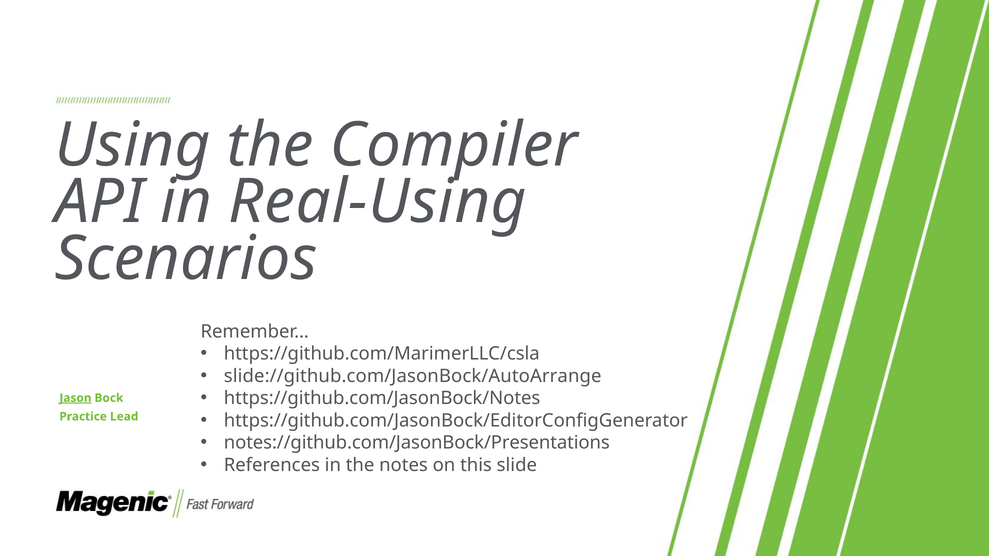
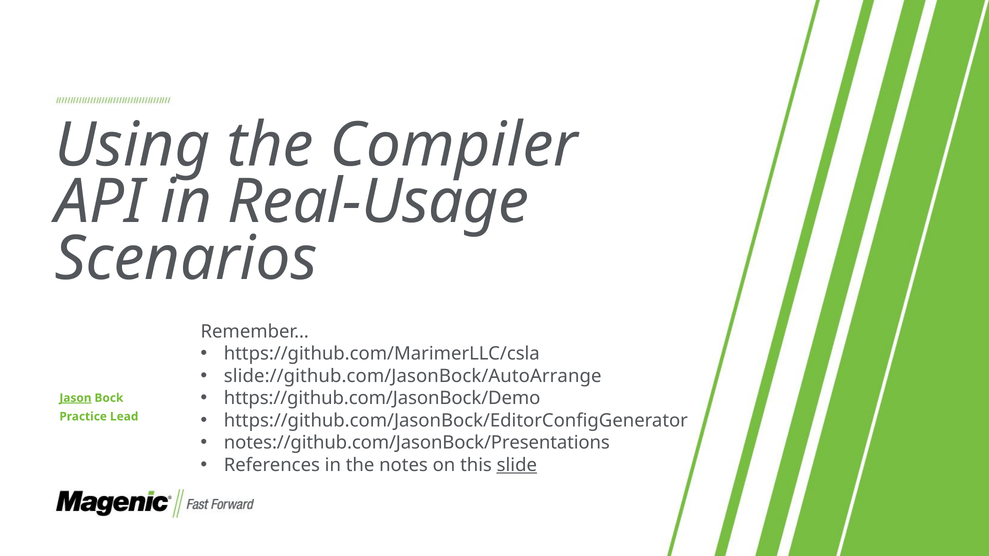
Real-Using: Real-Using -> Real-Usage
https://github.com/JasonBock/Notes: https://github.com/JasonBock/Notes -> https://github.com/JasonBock/Demo
slide underline: none -> present
